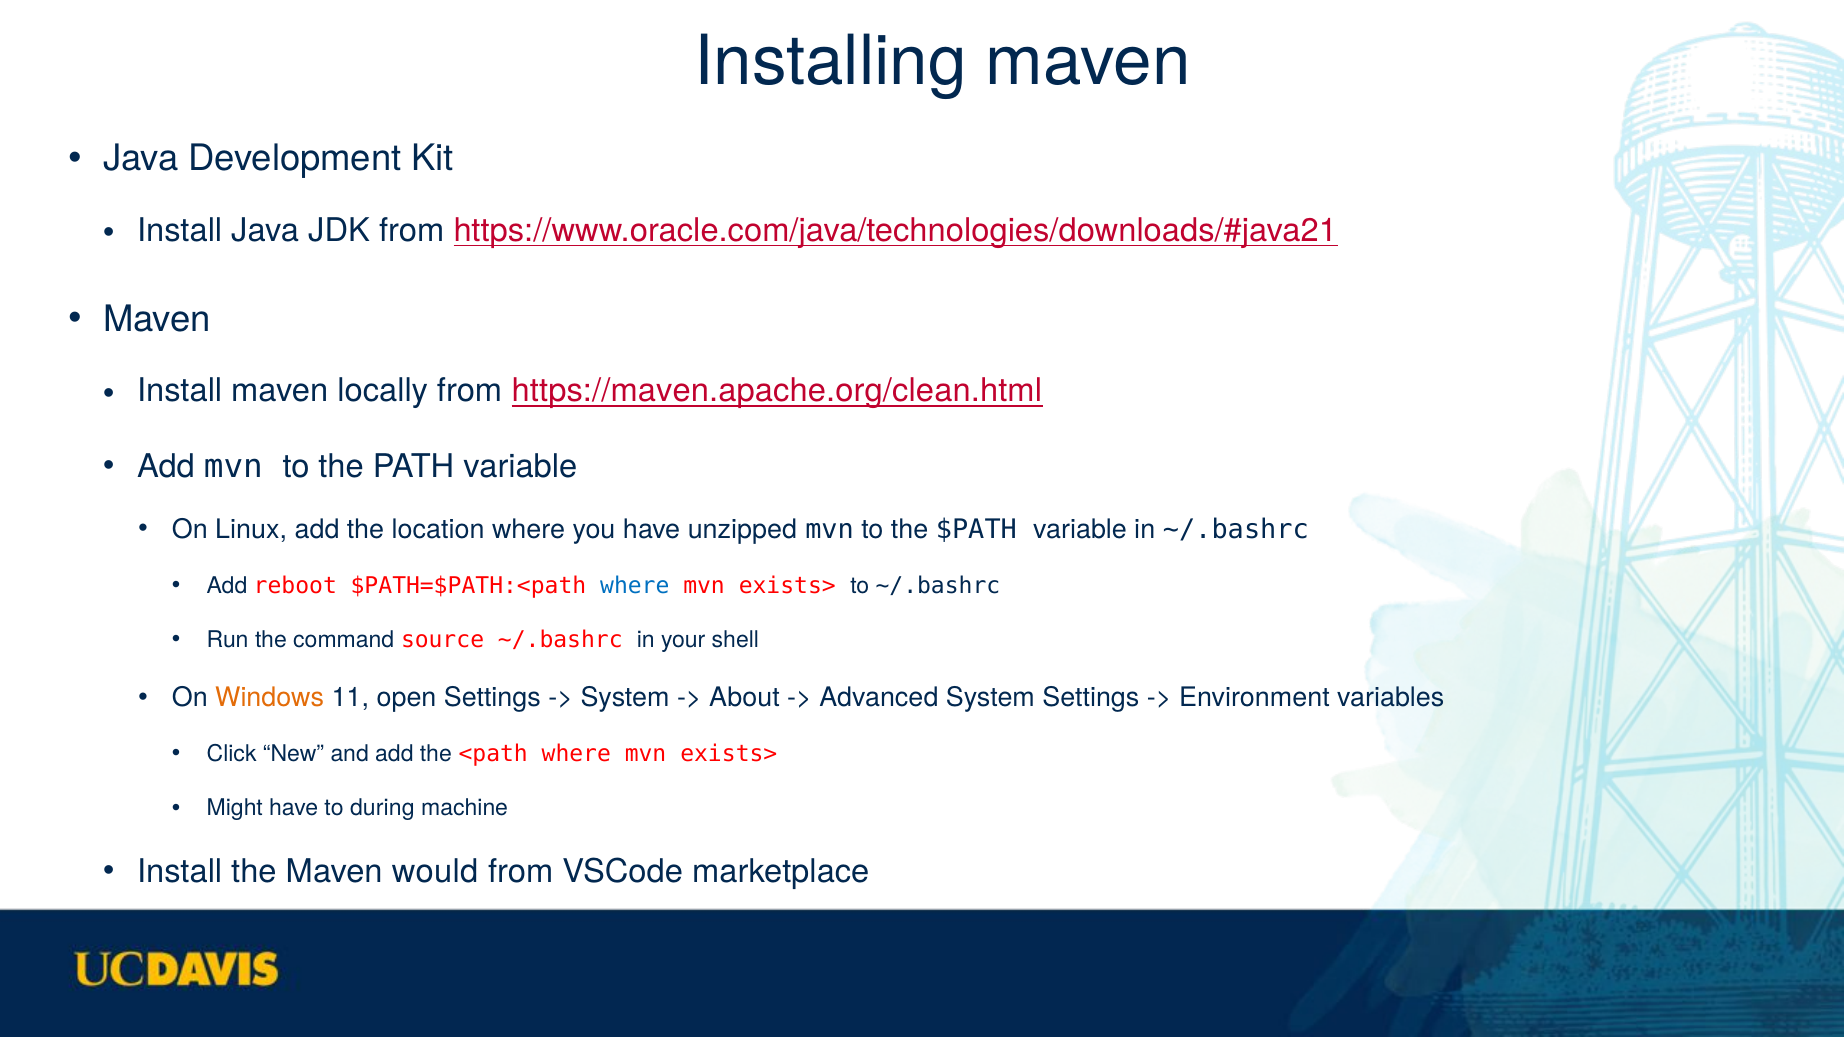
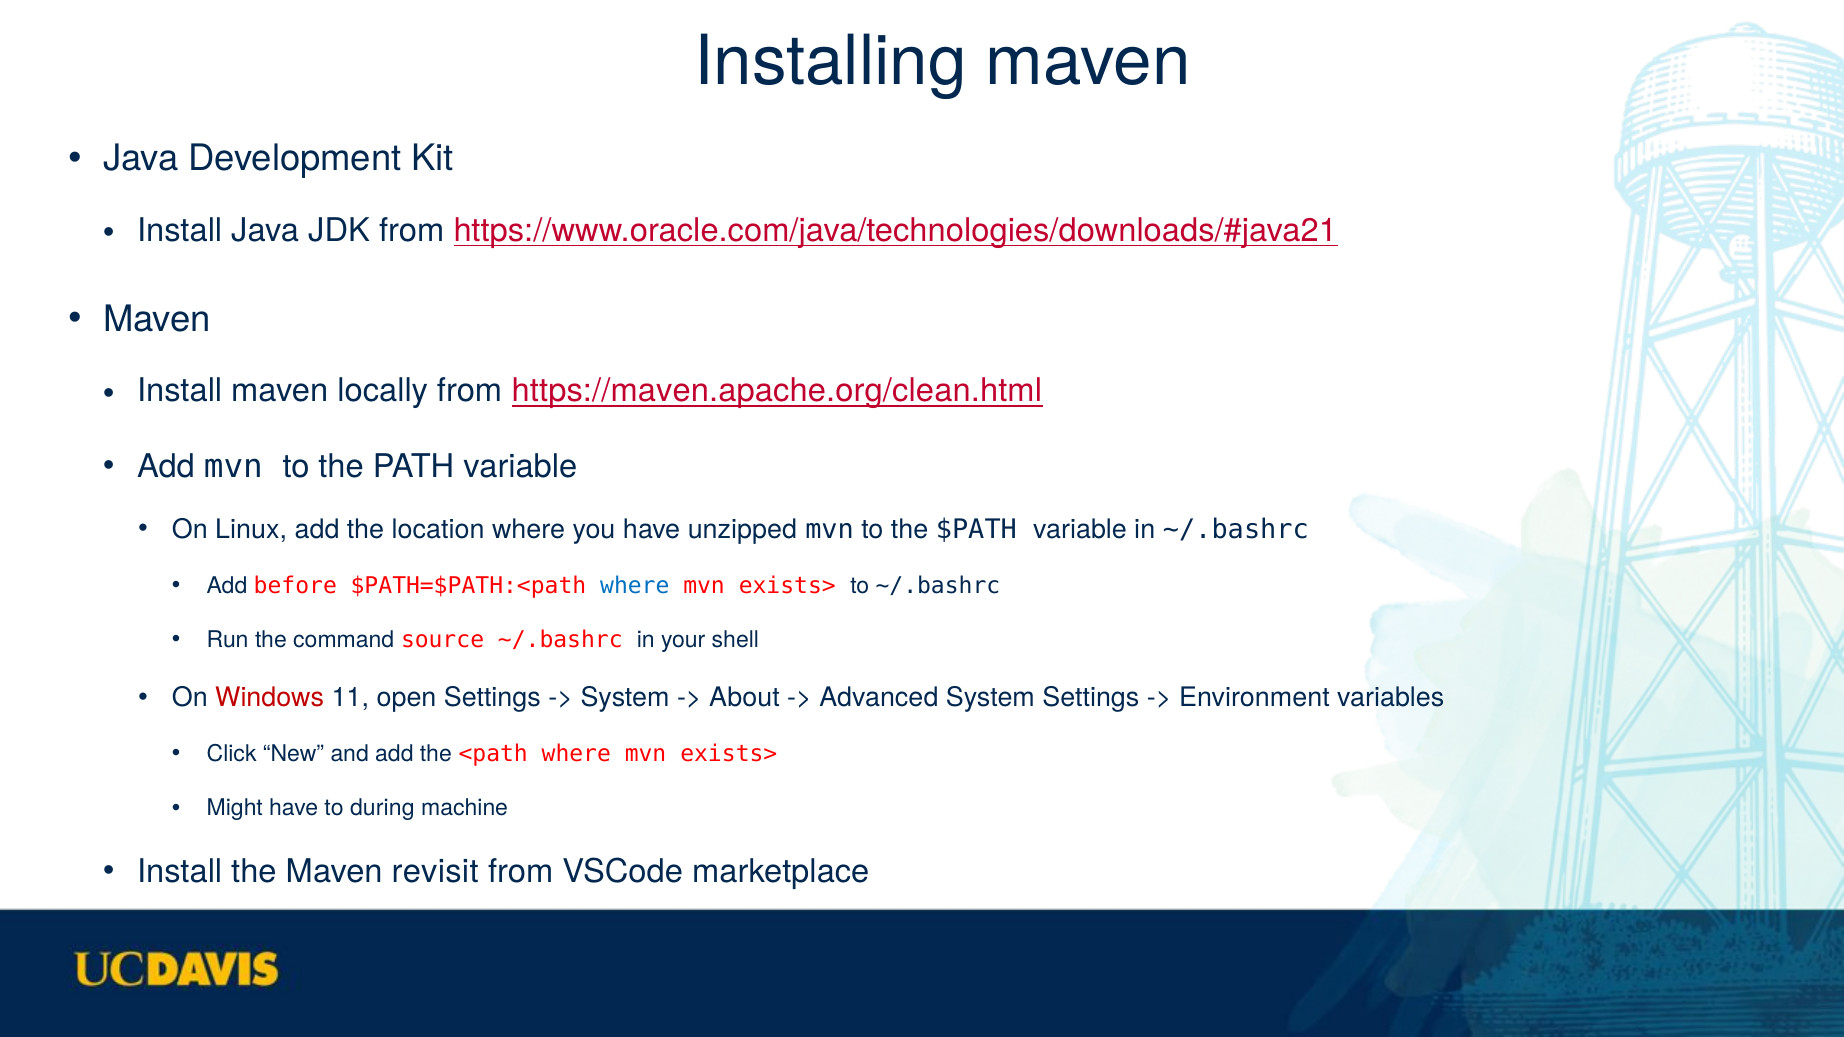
reboot: reboot -> before
Windows colour: orange -> red
would: would -> revisit
